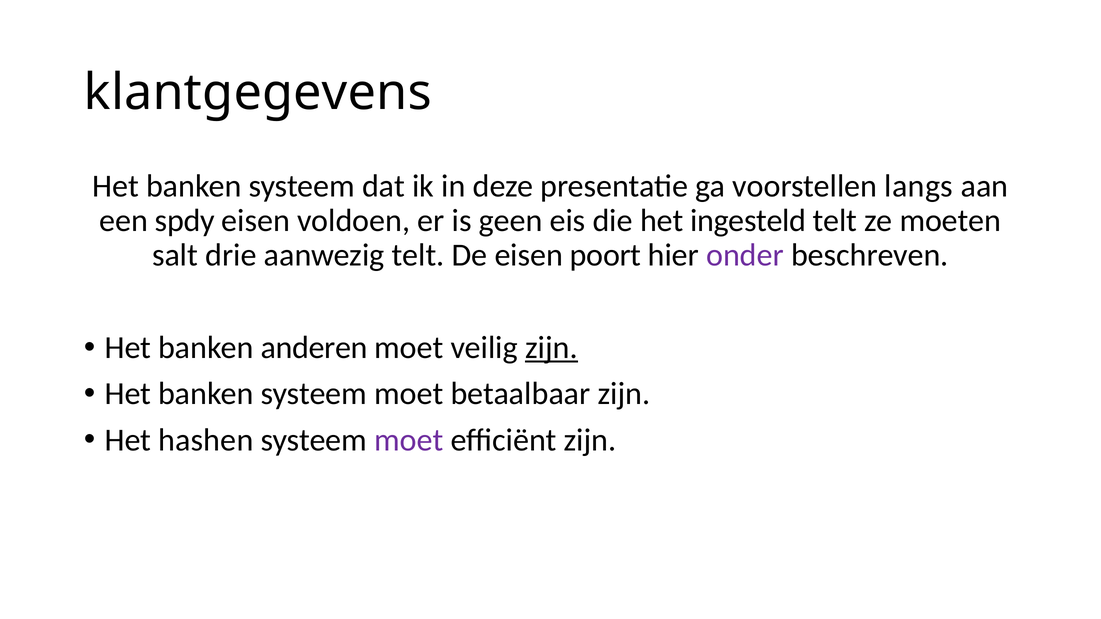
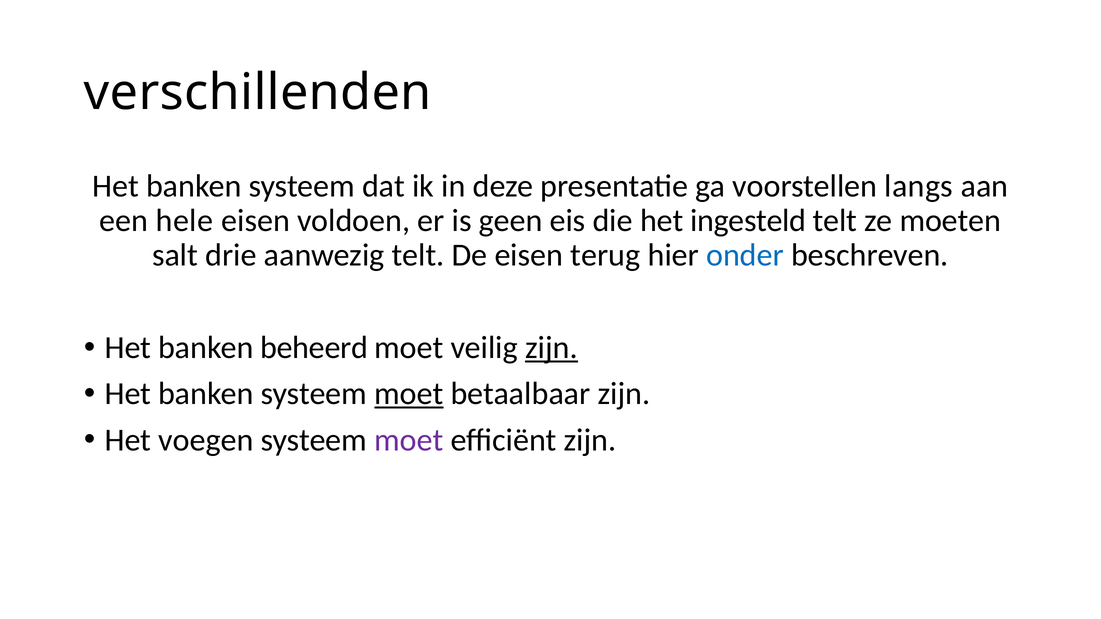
klantgegevens: klantgegevens -> verschillenden
spdy: spdy -> hele
poort: poort -> terug
onder colour: purple -> blue
anderen: anderen -> beheerd
moet at (409, 394) underline: none -> present
hashen: hashen -> voegen
